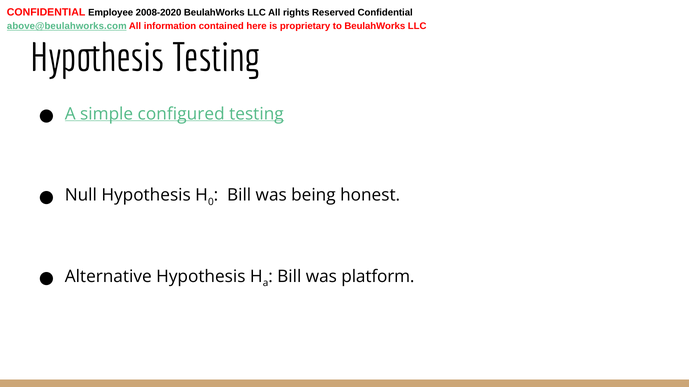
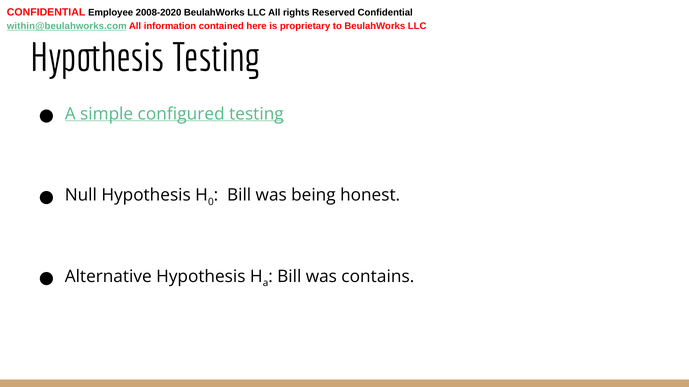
above@beulahworks.com: above@beulahworks.com -> within@beulahworks.com
platform: platform -> contains
